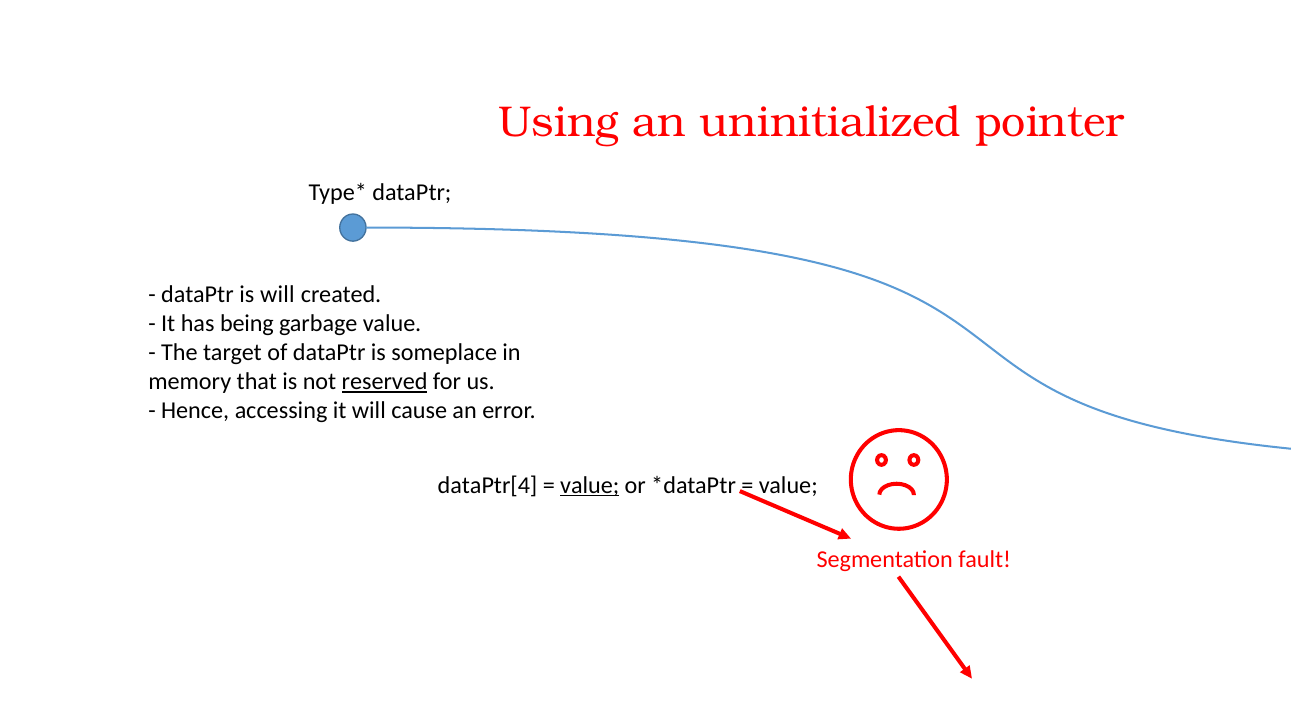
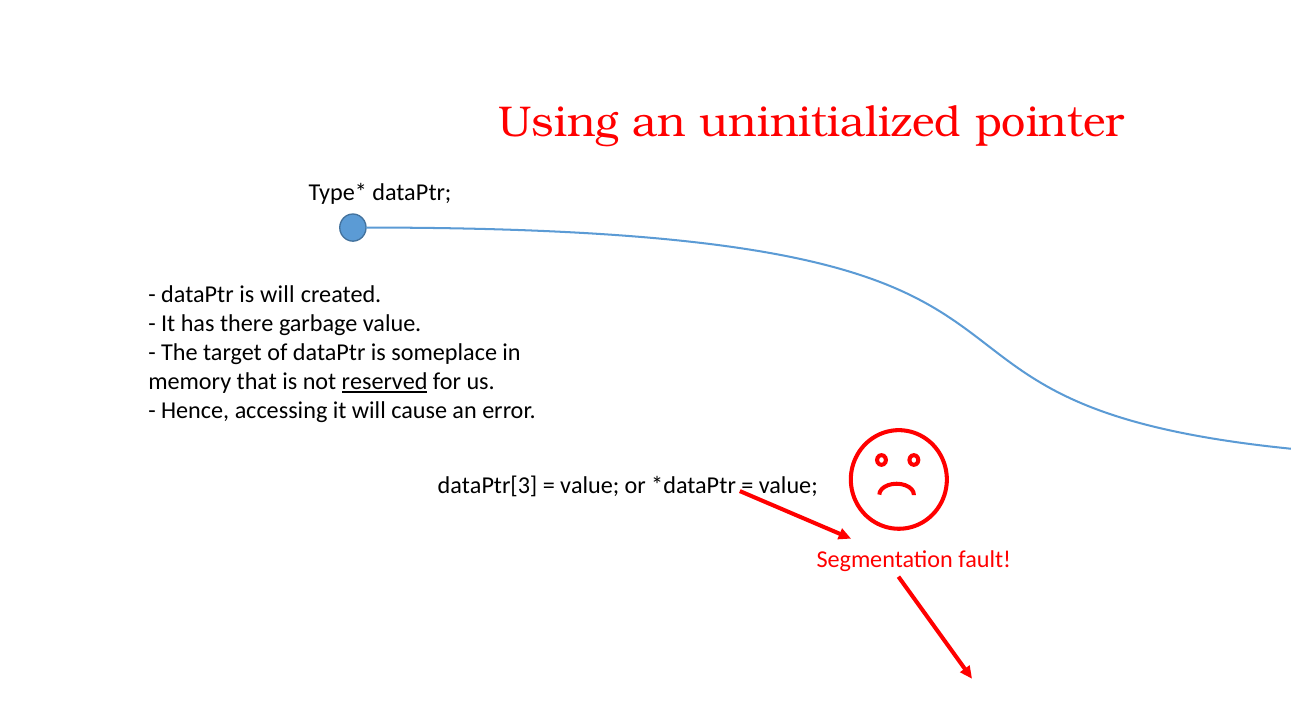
being: being -> there
dataPtr[4: dataPtr[4 -> dataPtr[3
value at (590, 485) underline: present -> none
